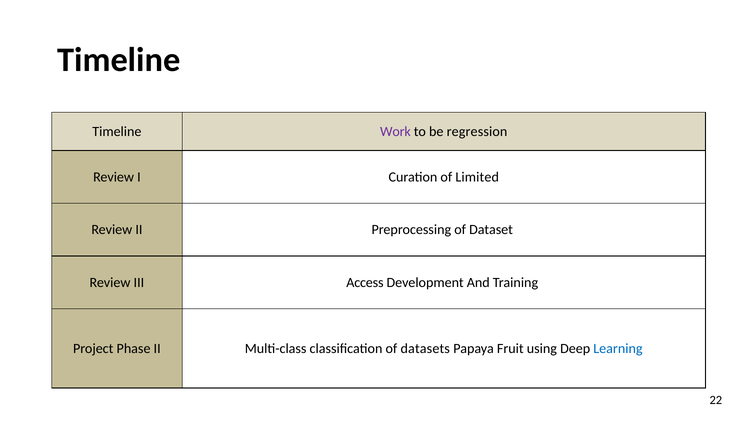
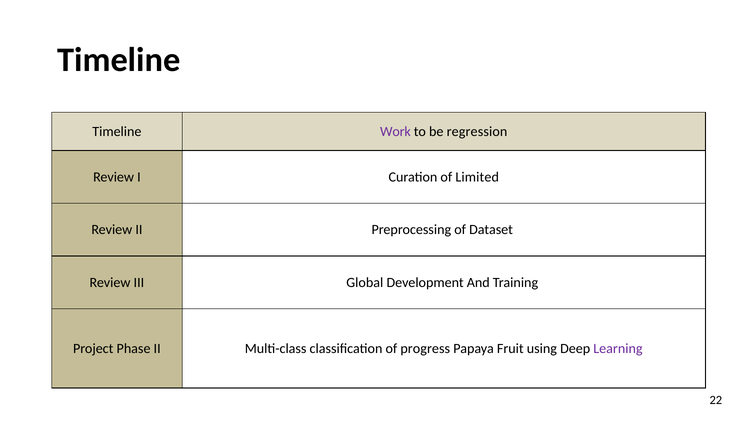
Access: Access -> Global
datasets: datasets -> progress
Learning colour: blue -> purple
